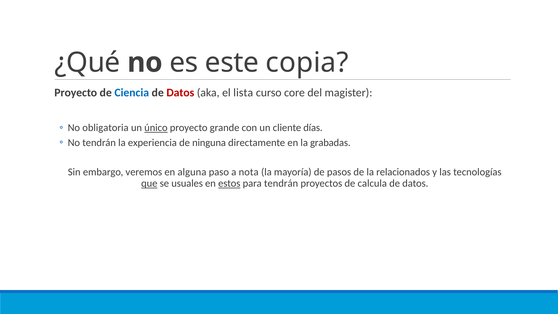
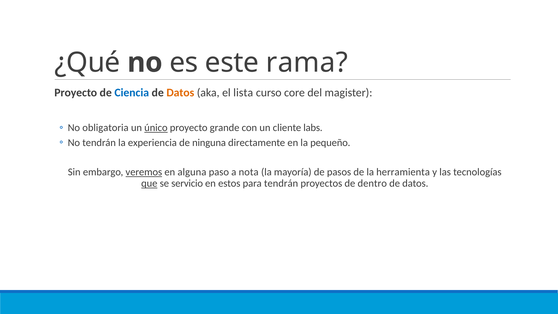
copia: copia -> rama
Datos at (180, 93) colour: red -> orange
días: días -> labs
grabadas: grabadas -> pequeño
veremos underline: none -> present
relacionados: relacionados -> herramienta
usuales: usuales -> servicio
estos underline: present -> none
calcula: calcula -> dentro
